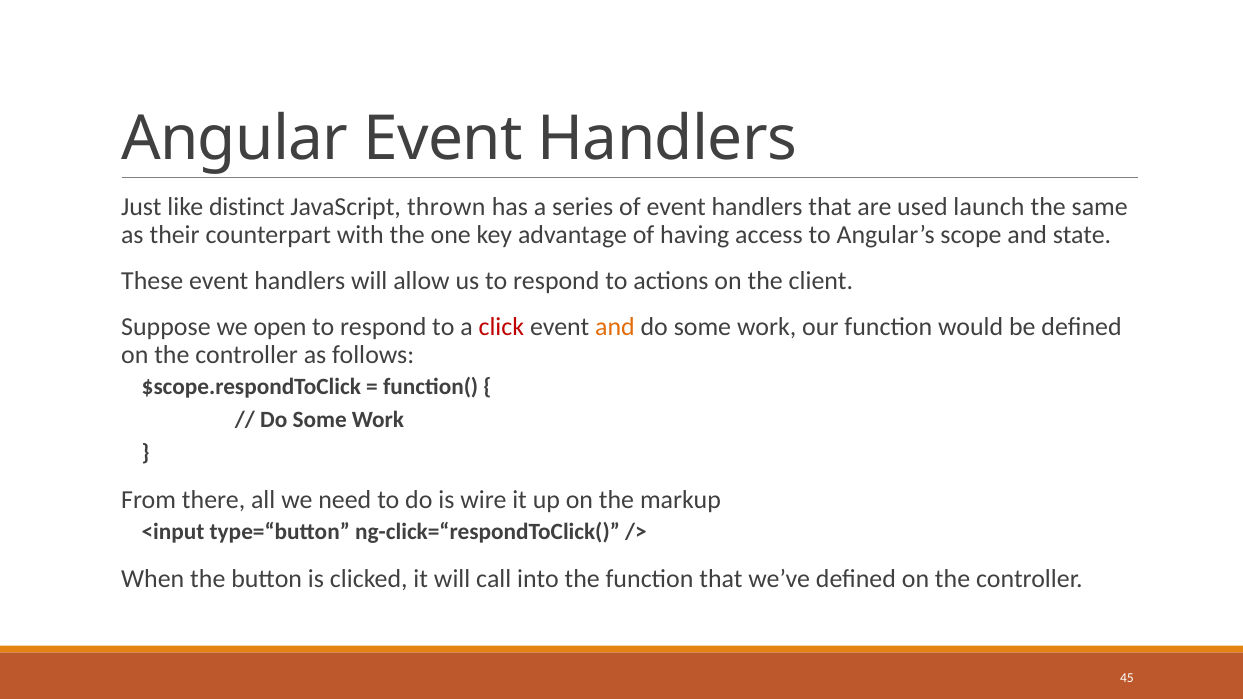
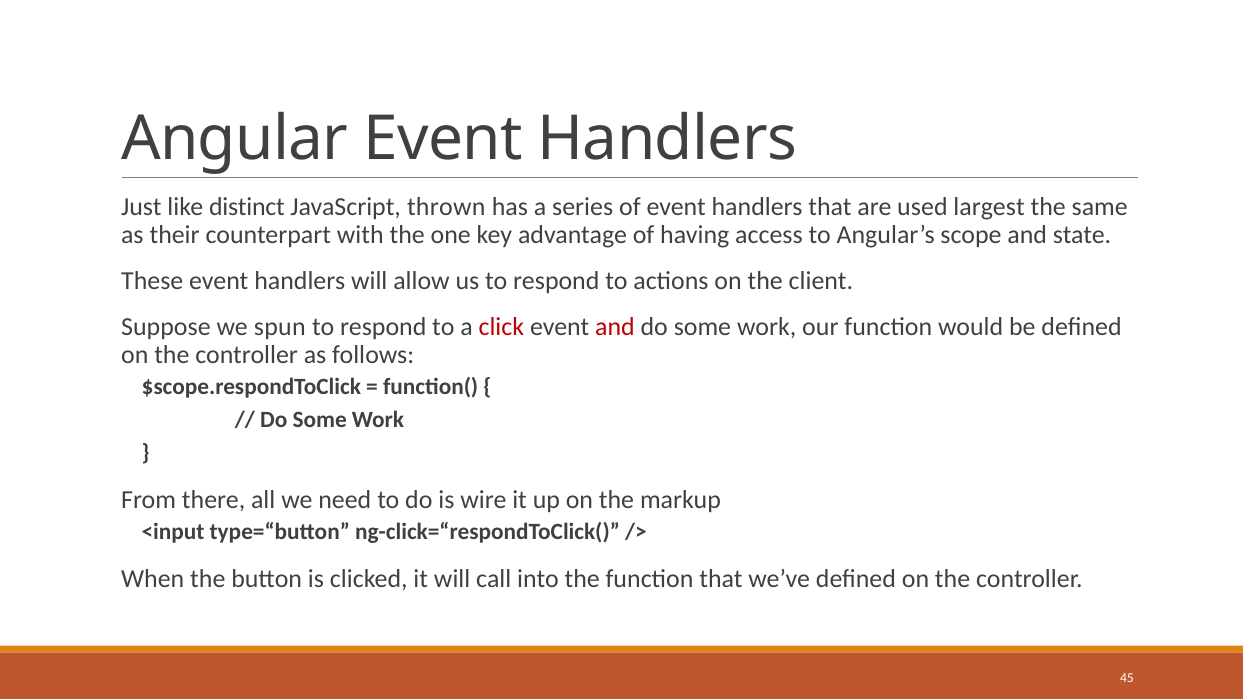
launch: launch -> largest
open: open -> spun
and at (615, 327) colour: orange -> red
